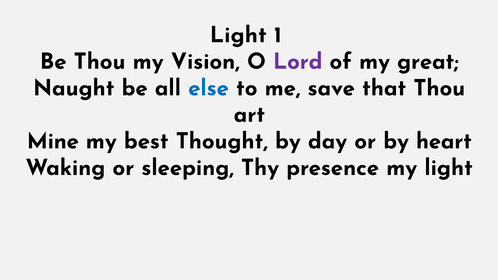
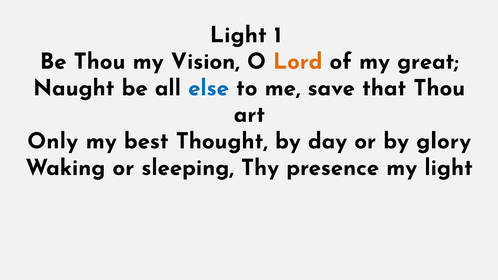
Lord colour: purple -> orange
Mine: Mine -> Only
heart: heart -> glory
